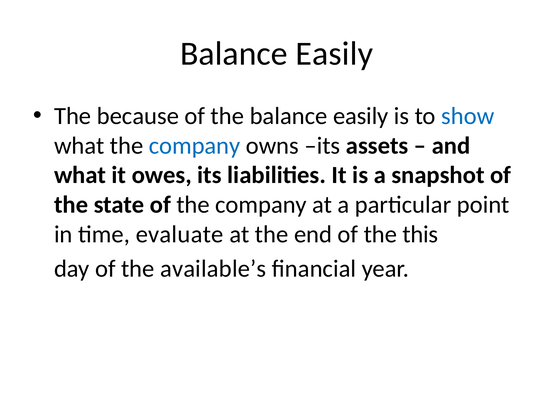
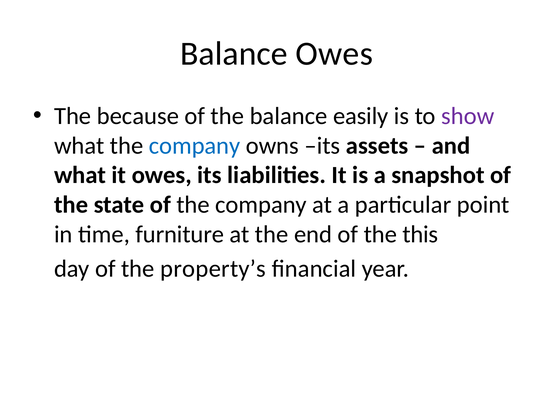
Easily at (334, 54): Easily -> Owes
show colour: blue -> purple
evaluate: evaluate -> furniture
available’s: available’s -> property’s
